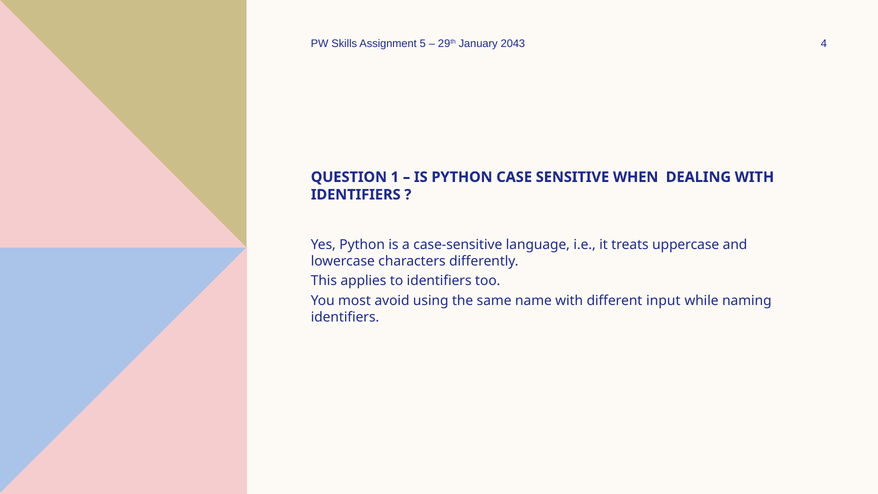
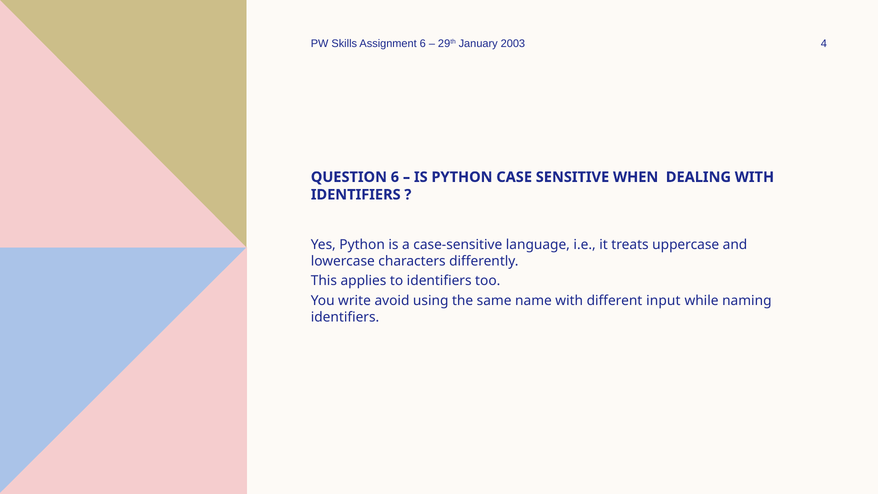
Assignment 5: 5 -> 6
2043: 2043 -> 2003
QUESTION 1: 1 -> 6
most: most -> write
